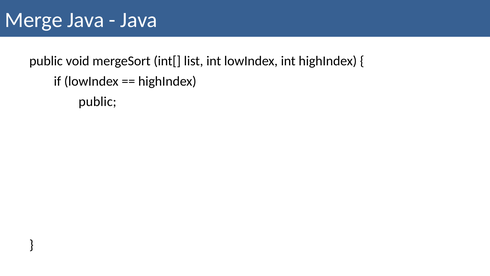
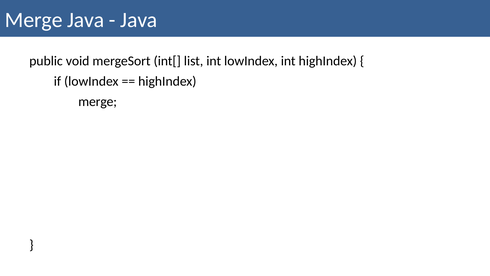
public at (97, 102): public -> merge
